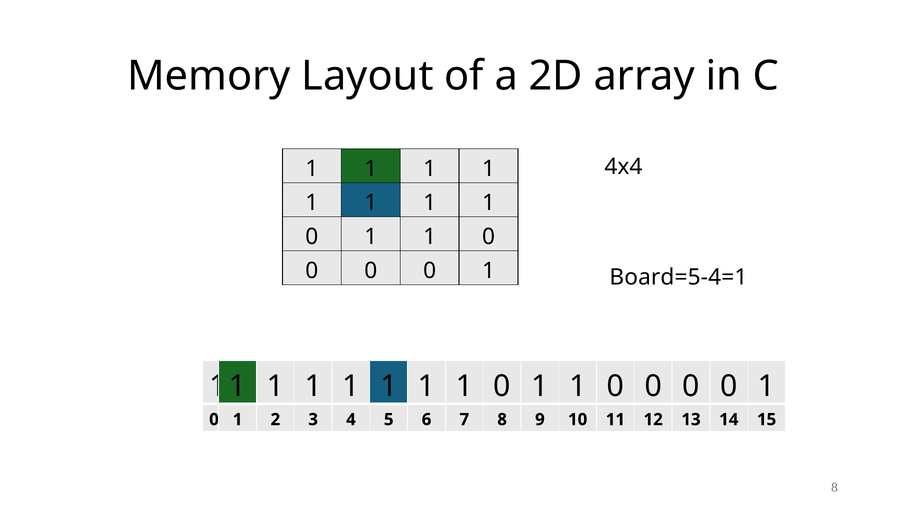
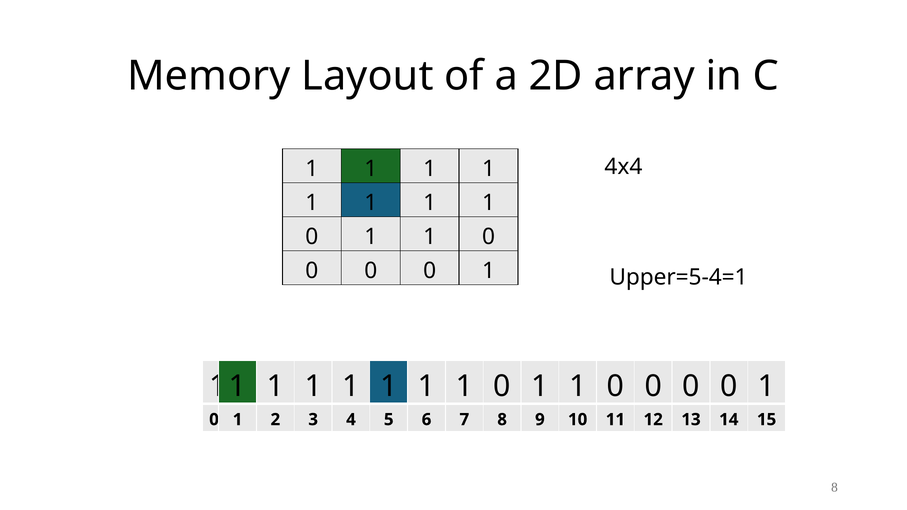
Board=5-4=1: Board=5-4=1 -> Upper=5-4=1
